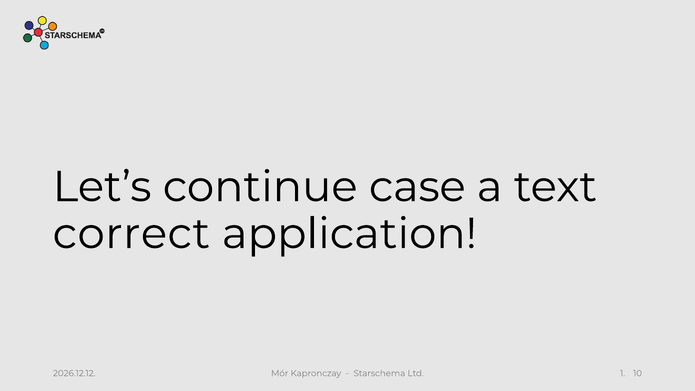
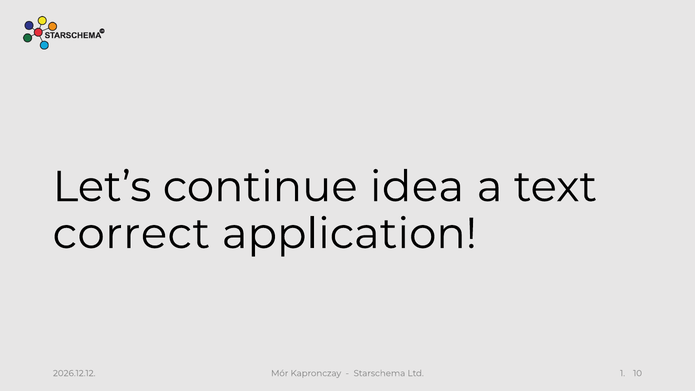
case: case -> idea
